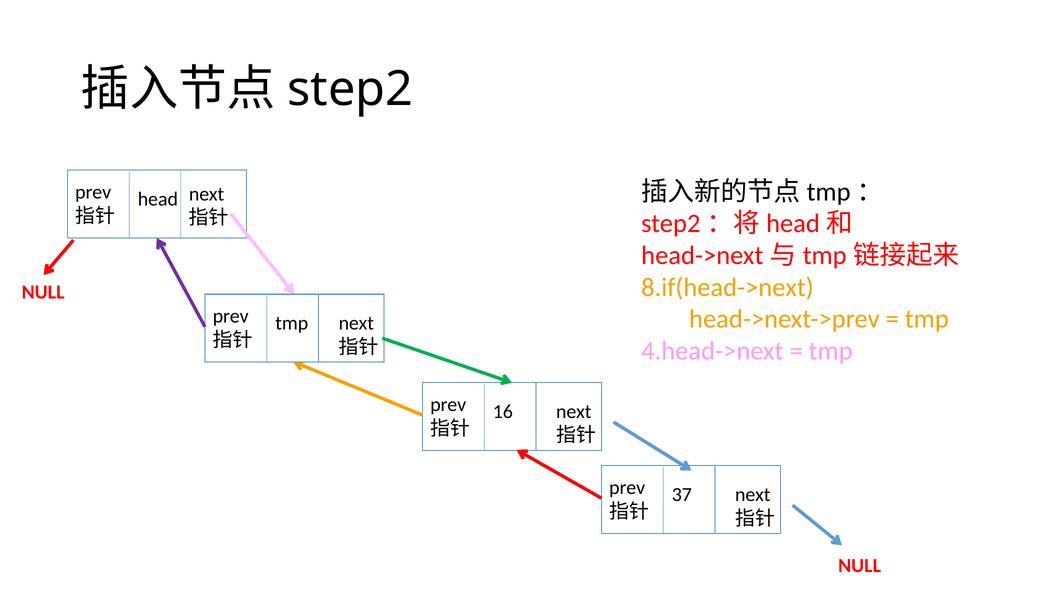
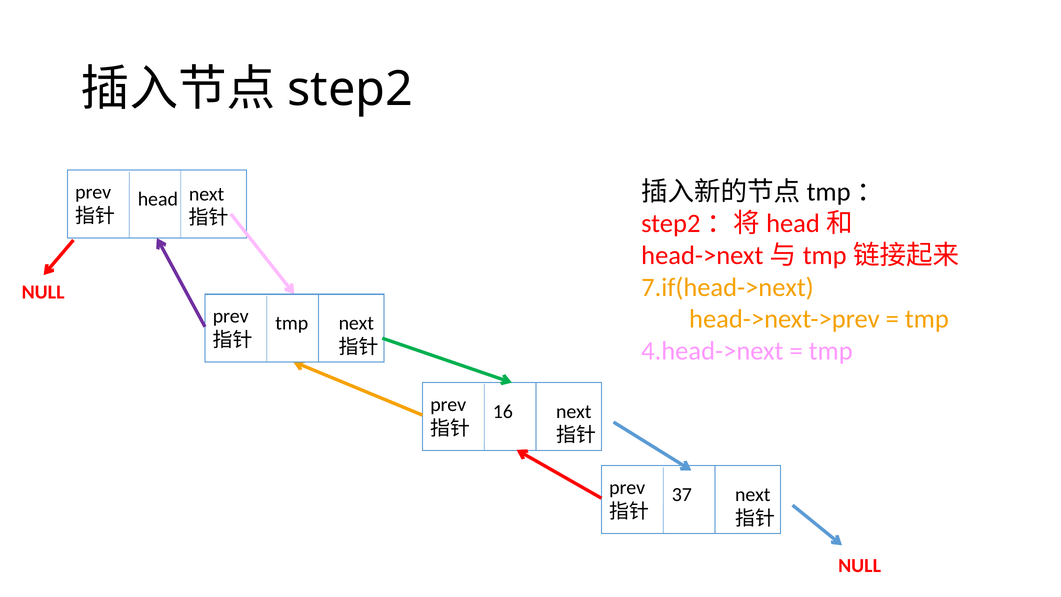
8.if(head->next: 8.if(head->next -> 7.if(head->next
